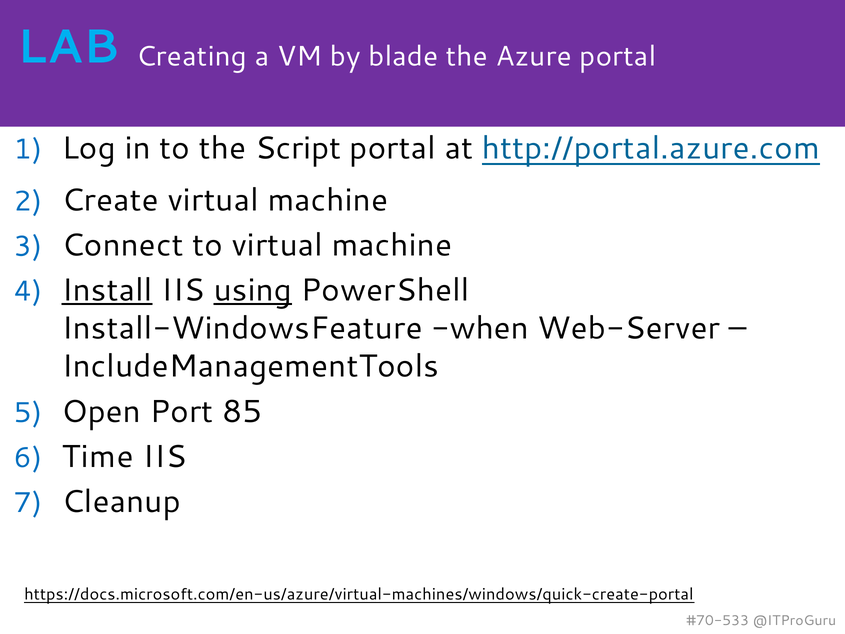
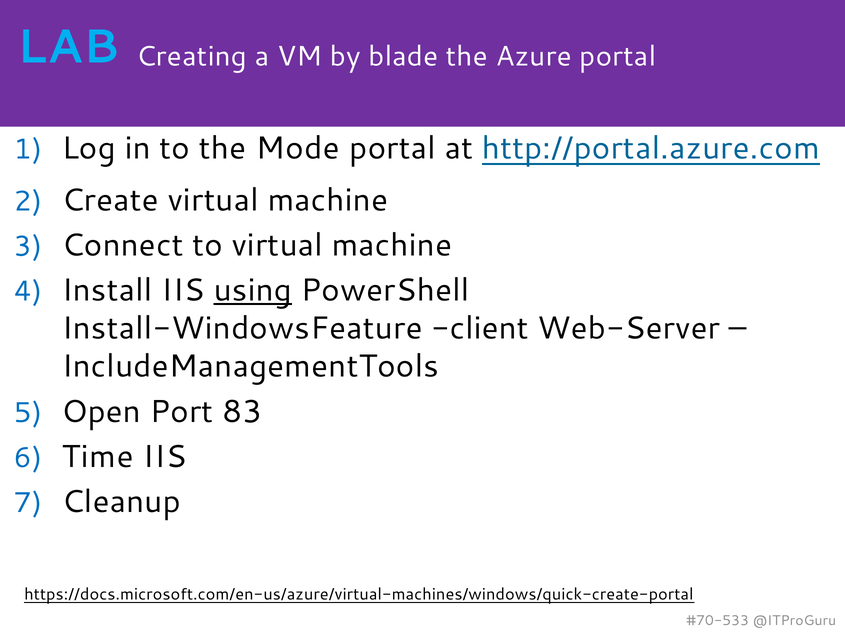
Script: Script -> Mode
Install underline: present -> none
when: when -> client
85: 85 -> 83
